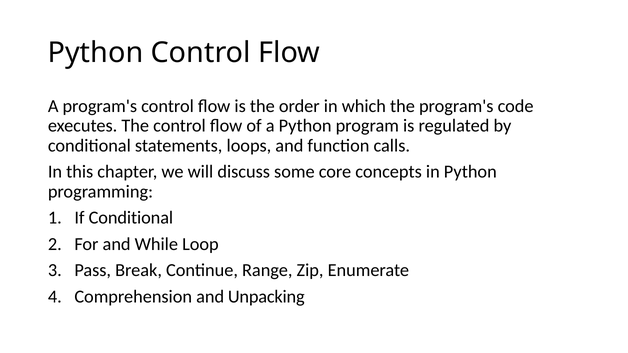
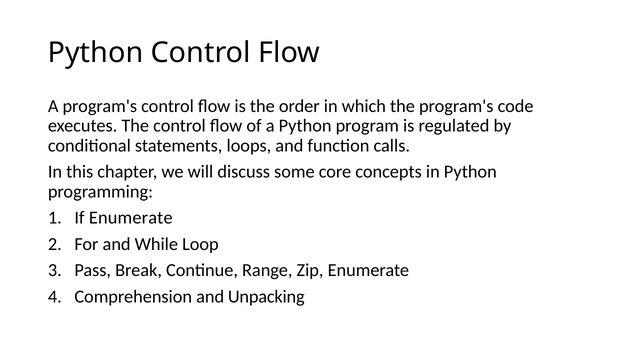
If Conditional: Conditional -> Enumerate
